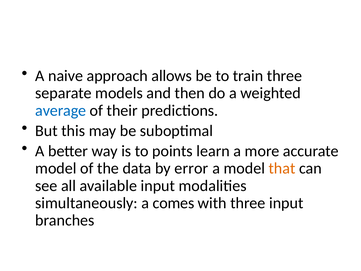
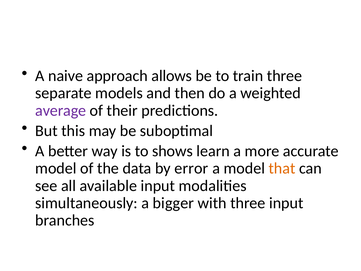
average colour: blue -> purple
points: points -> shows
comes: comes -> bigger
